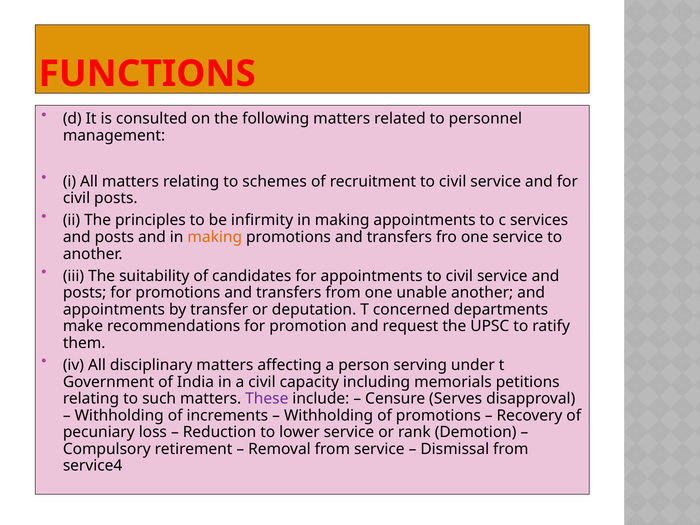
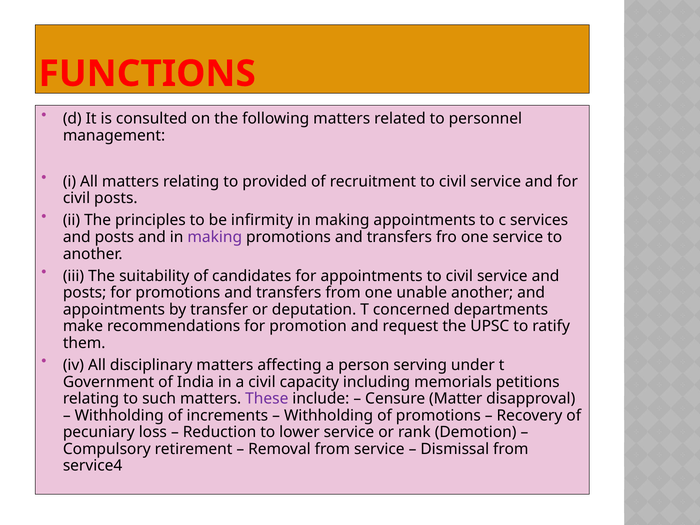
schemes: schemes -> provided
making at (215, 237) colour: orange -> purple
Serves: Serves -> Matter
